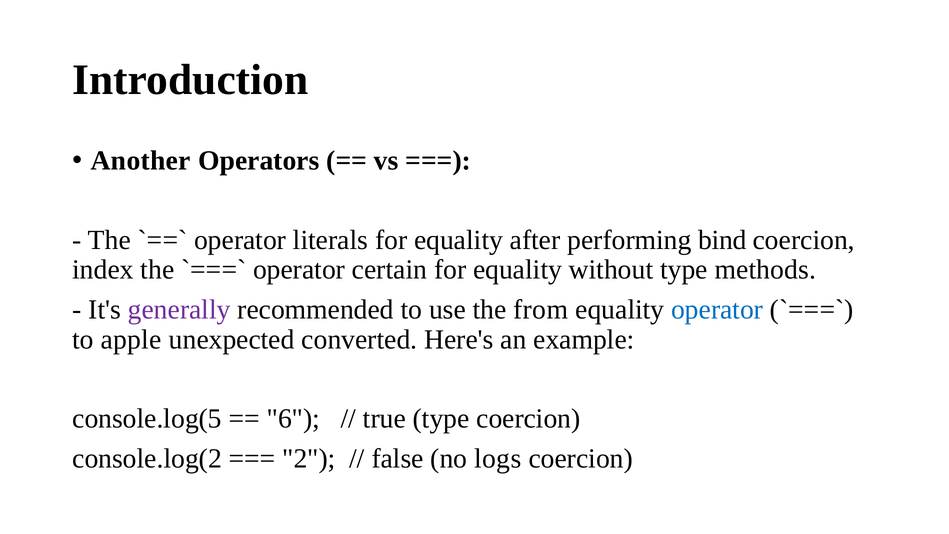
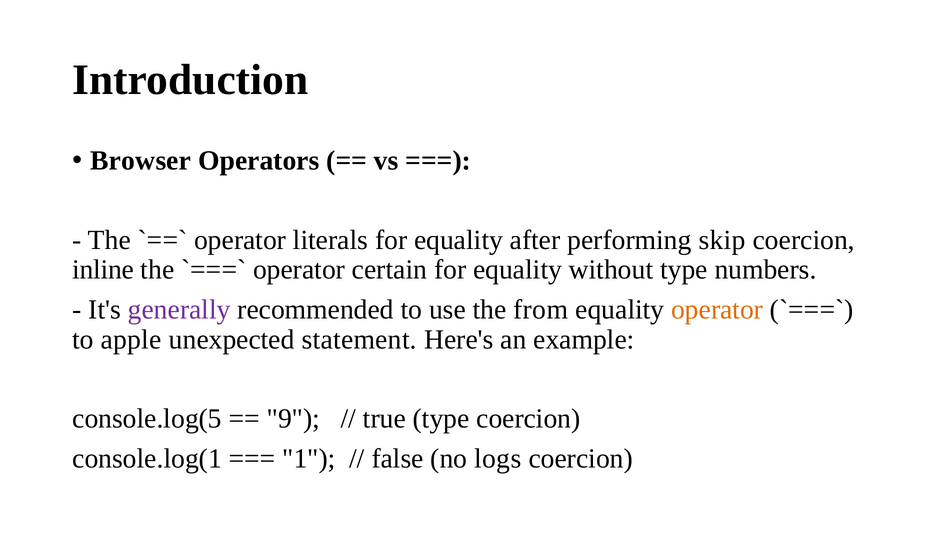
Another: Another -> Browser
bind: bind -> skip
index: index -> inline
methods: methods -> numbers
operator at (717, 309) colour: blue -> orange
converted: converted -> statement
6: 6 -> 9
console.log(2: console.log(2 -> console.log(1
2: 2 -> 1
